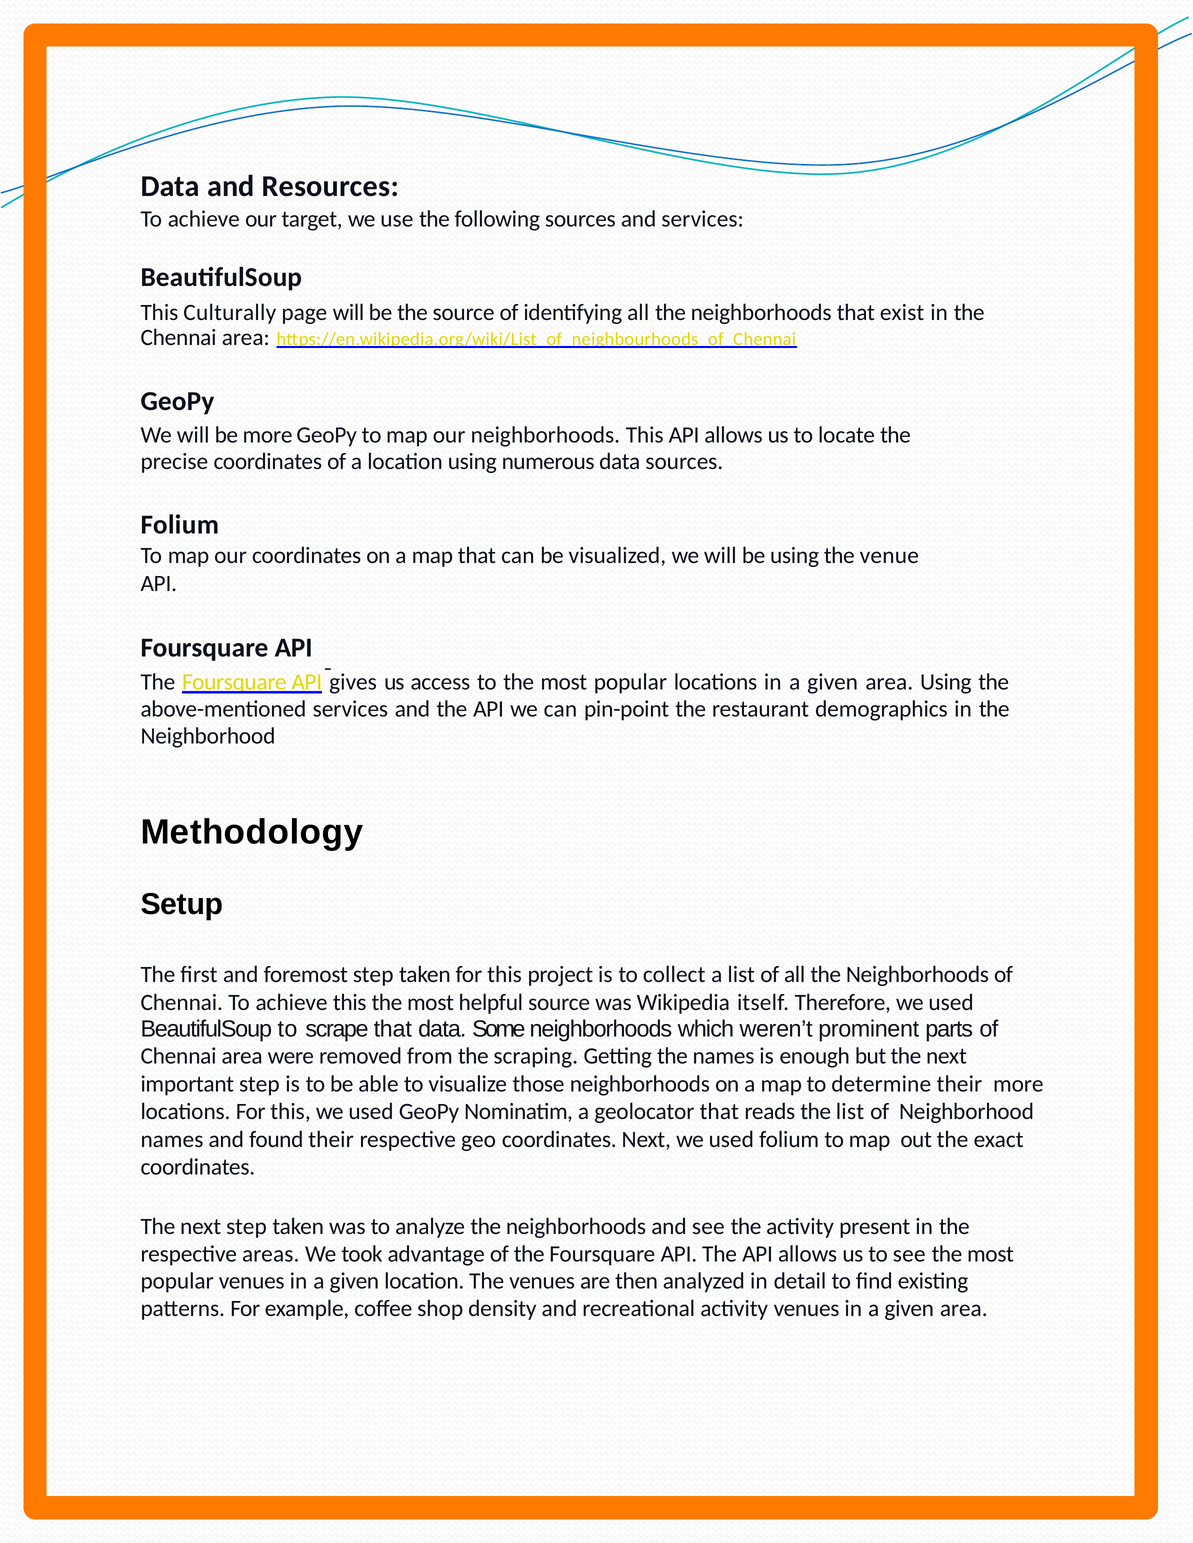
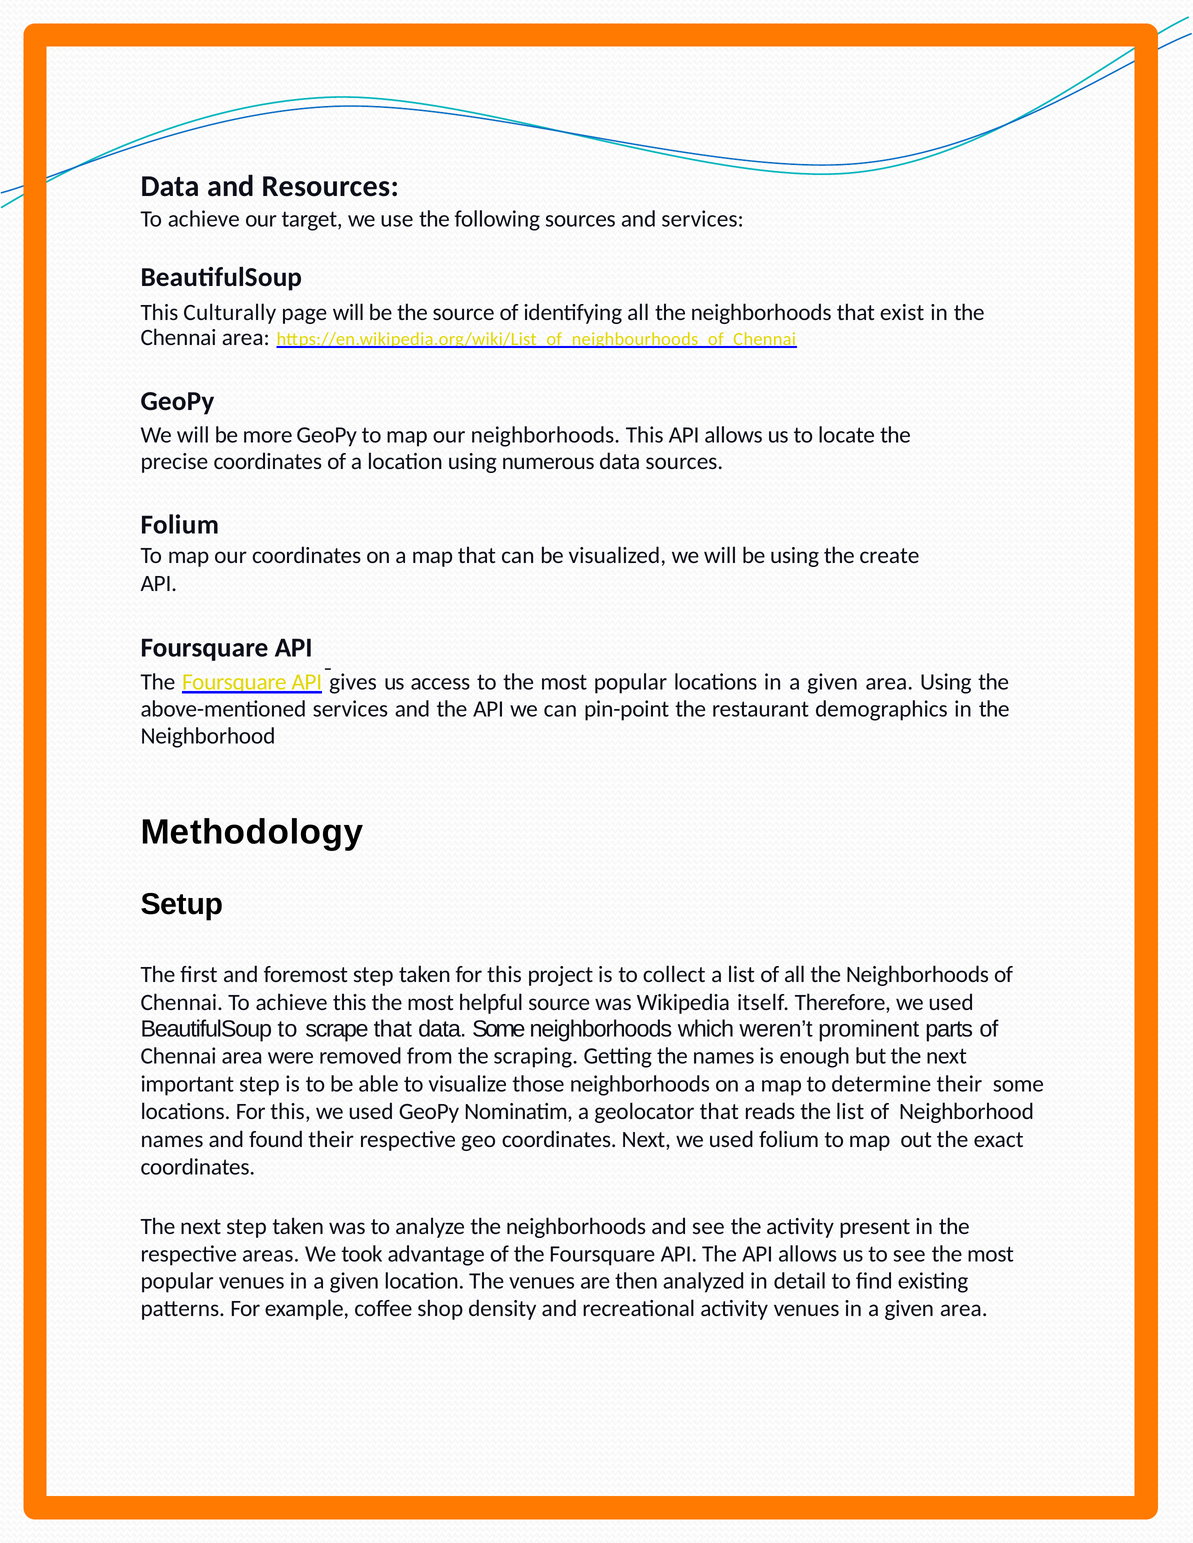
venue: venue -> create
their more: more -> some
